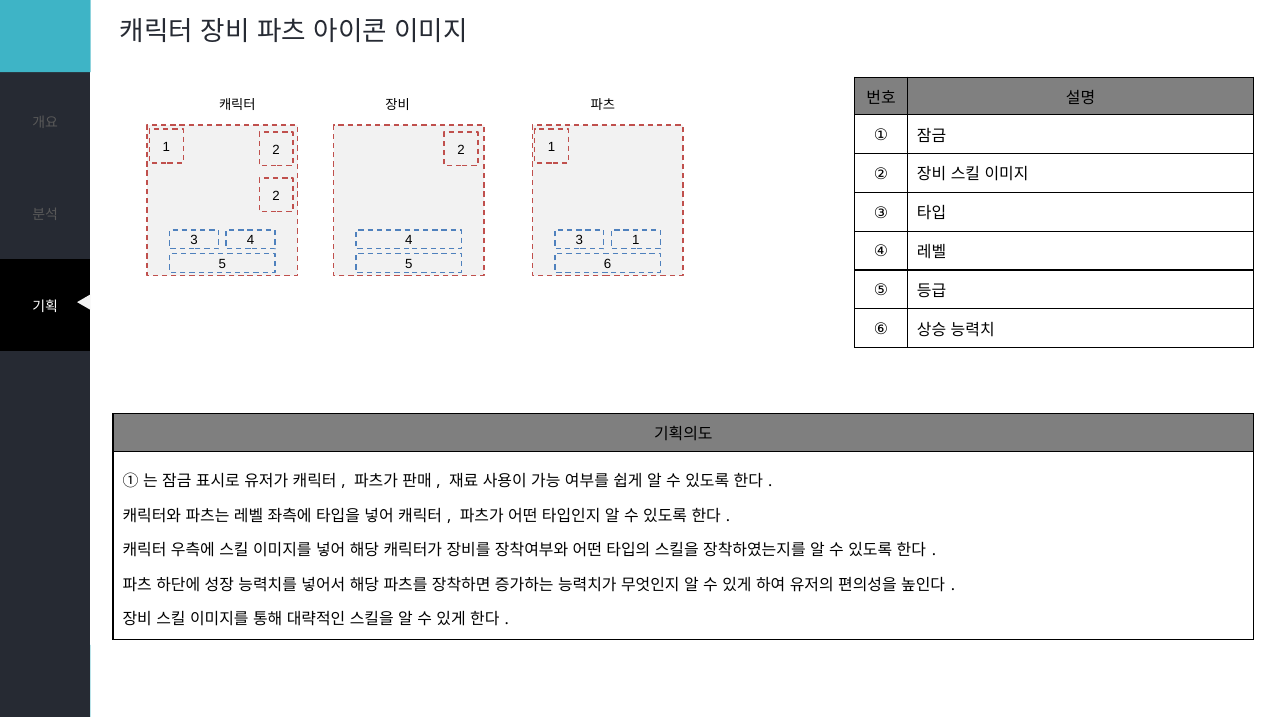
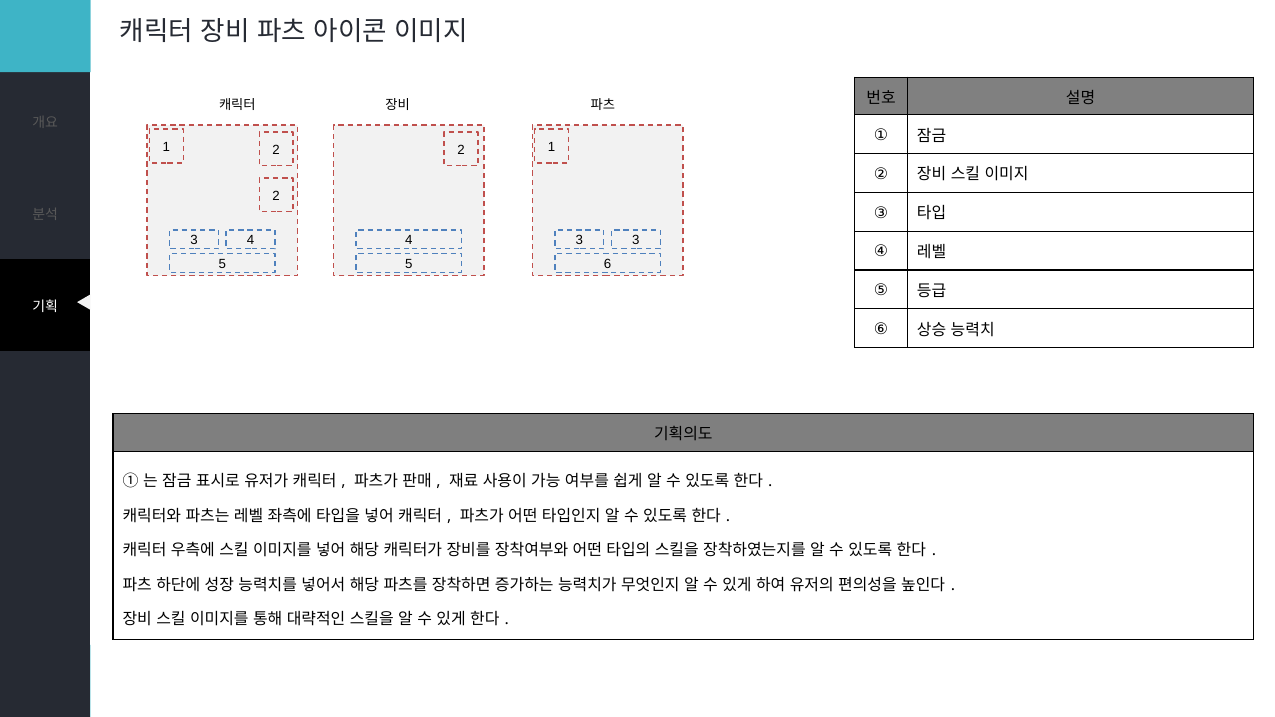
1 at (636, 241): 1 -> 3
